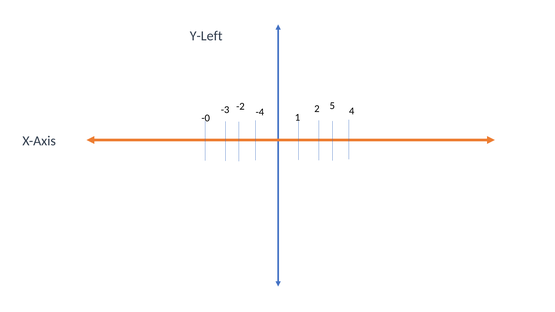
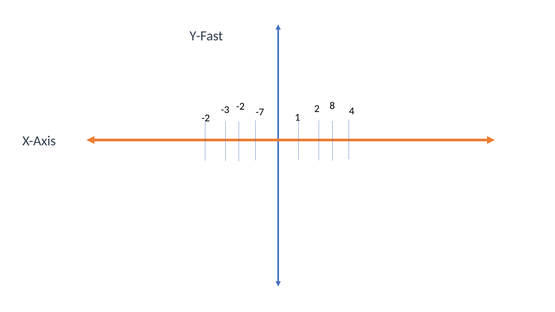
Y-Left: Y-Left -> Y-Fast
5: 5 -> 8
-4: -4 -> -7
-0 at (206, 118): -0 -> -2
